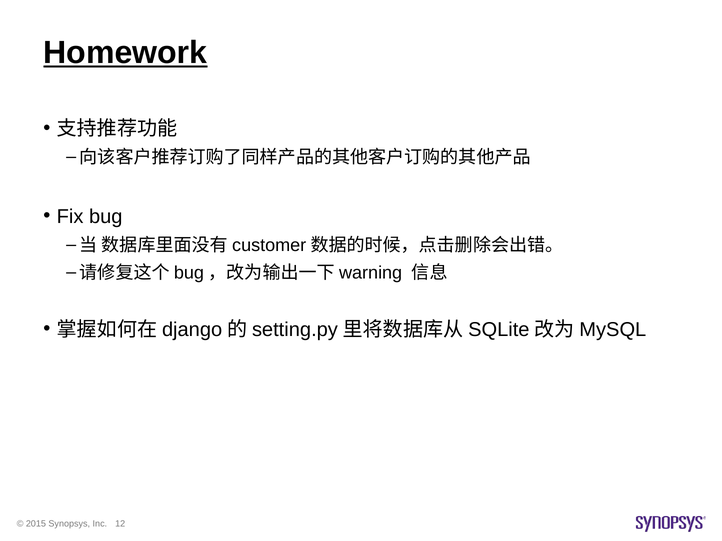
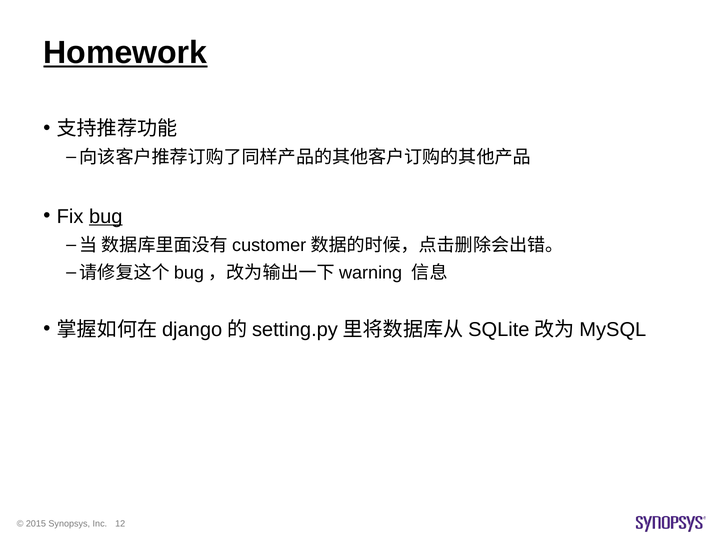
bug underline: none -> present
